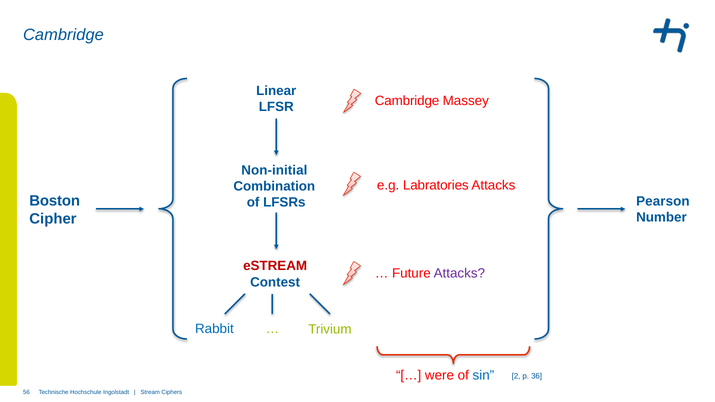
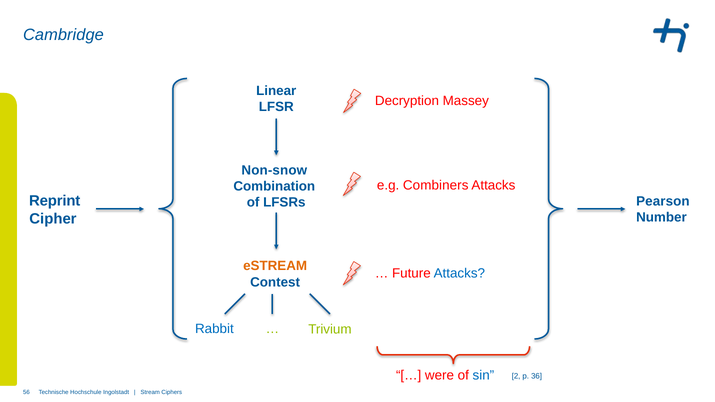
LFSR Cambridge: Cambridge -> Decryption
Non-initial: Non-initial -> Non-snow
Labratories: Labratories -> Combiners
Boston: Boston -> Reprint
eSTREAM colour: red -> orange
Attacks at (459, 273) colour: purple -> blue
